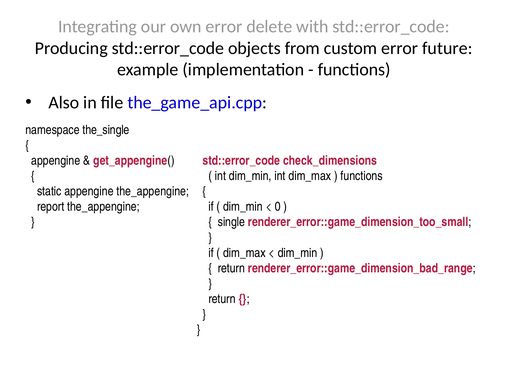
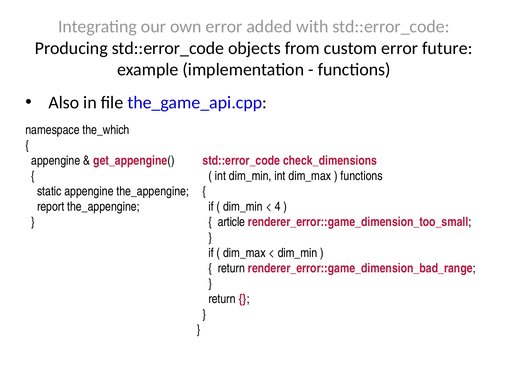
delete: delete -> added
the_single: the_single -> the_which
0: 0 -> 4
single: single -> article
